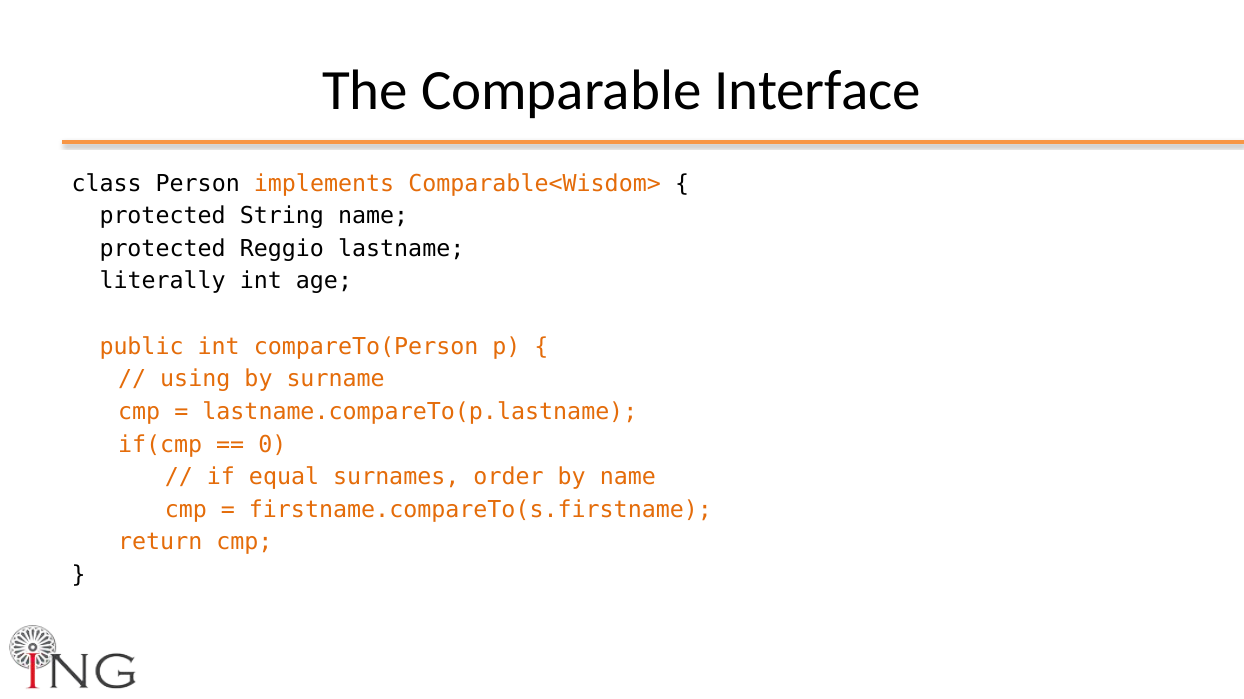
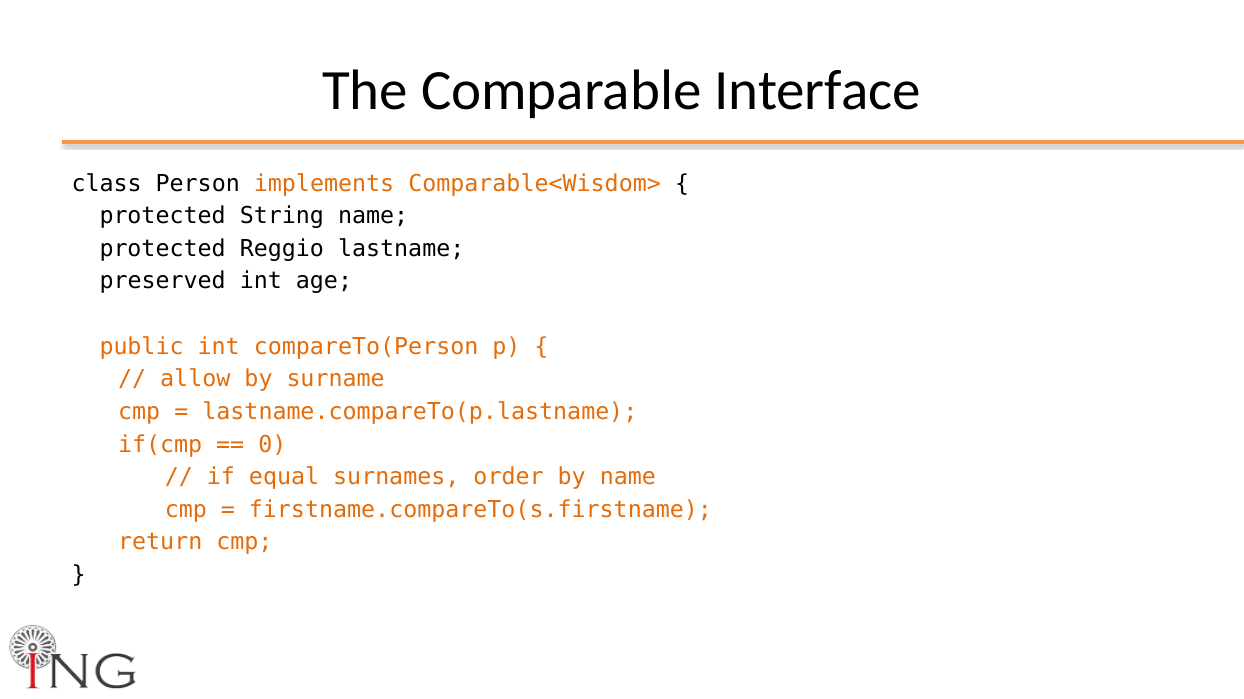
literally: literally -> preserved
using: using -> allow
